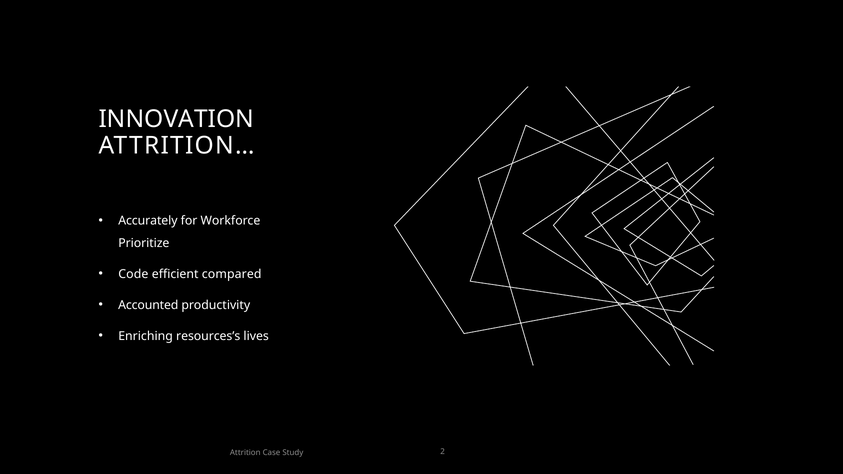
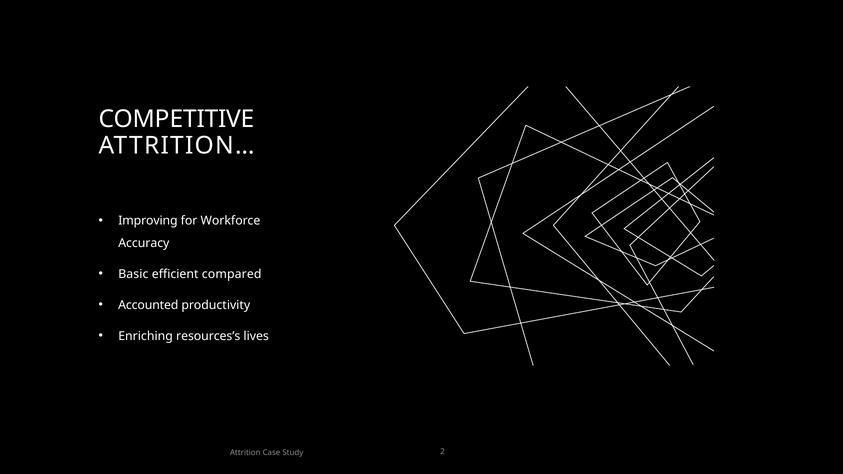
INNOVATION: INNOVATION -> COMPETITIVE
Accurately: Accurately -> Improving
Prioritize: Prioritize -> Accuracy
Code: Code -> Basic
